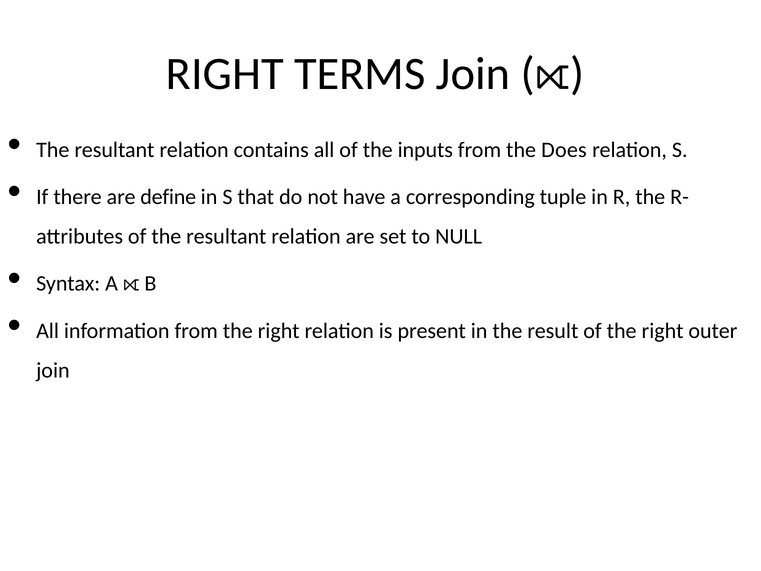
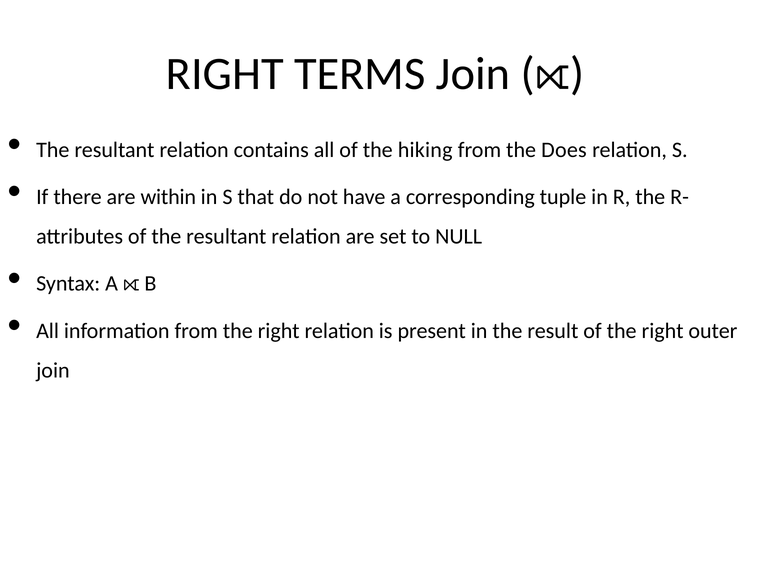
inputs: inputs -> hiking
define: define -> within
